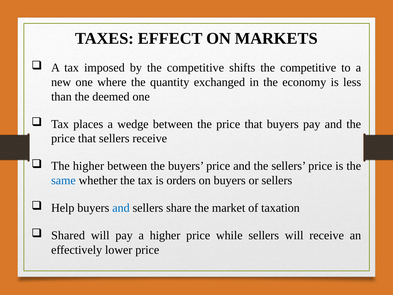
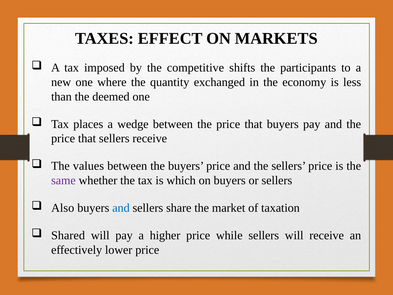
shifts the competitive: competitive -> participants
The higher: higher -> values
same colour: blue -> purple
orders: orders -> which
Help: Help -> Also
